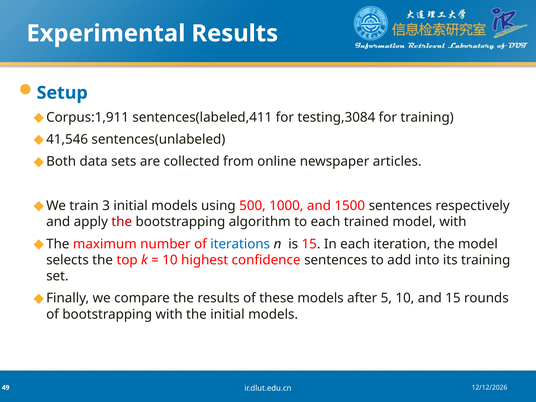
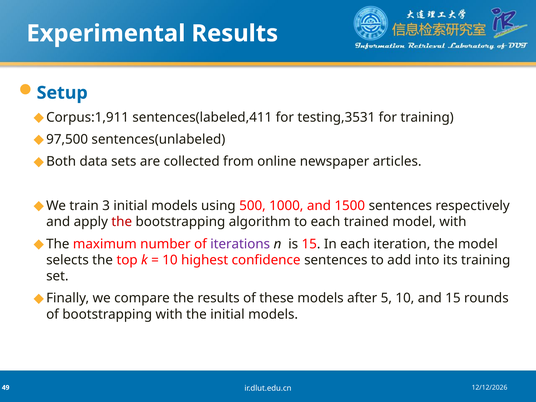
testing,3084: testing,3084 -> testing,3531
41,546: 41,546 -> 97,500
iterations colour: blue -> purple
